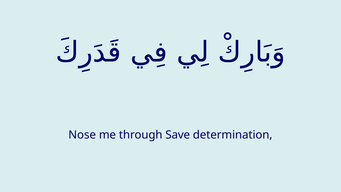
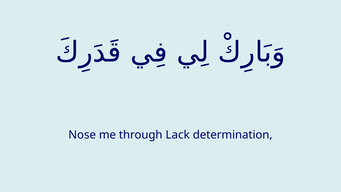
Save: Save -> Lack
